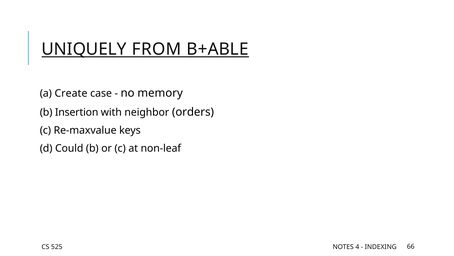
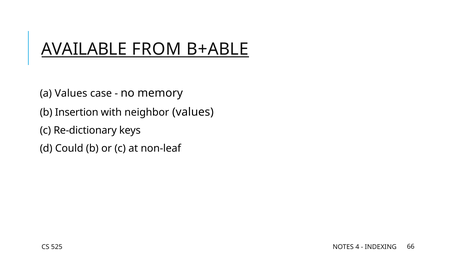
UNIQUELY: UNIQUELY -> AVAILABLE
a Create: Create -> Values
neighbor orders: orders -> values
Re-maxvalue: Re-maxvalue -> Re-dictionary
